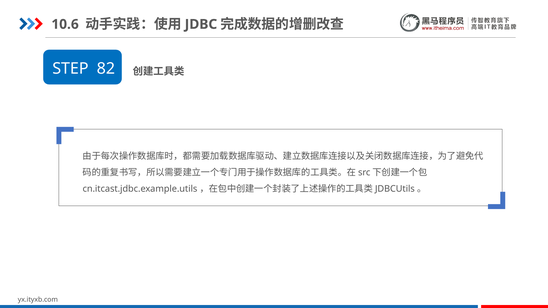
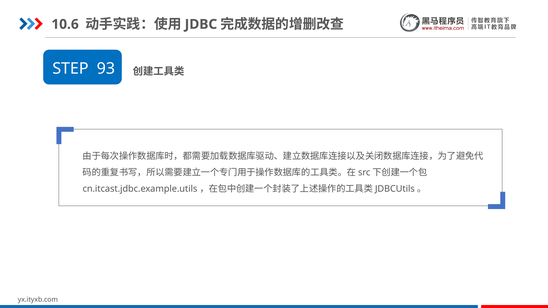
82: 82 -> 93
